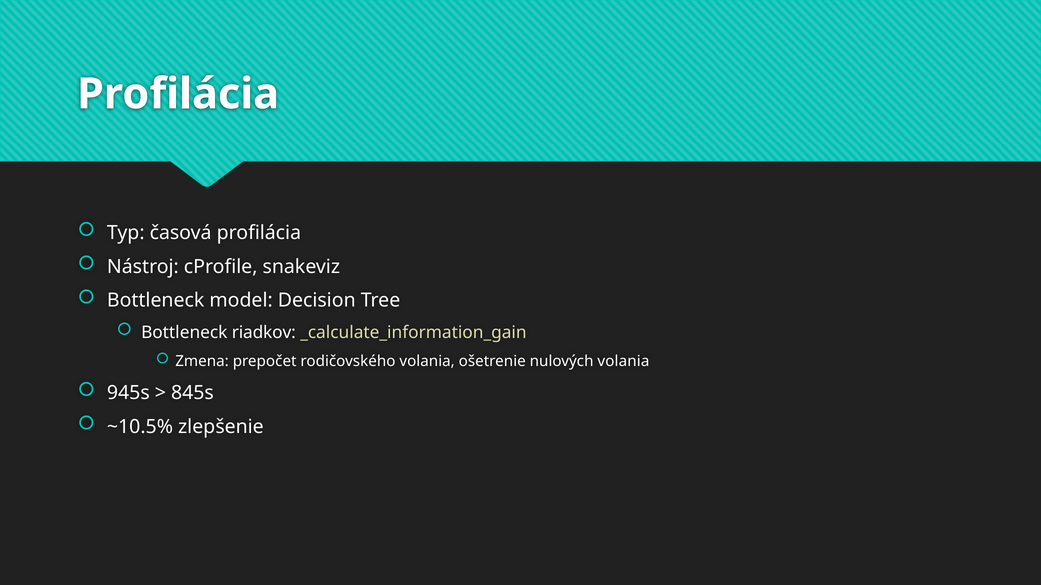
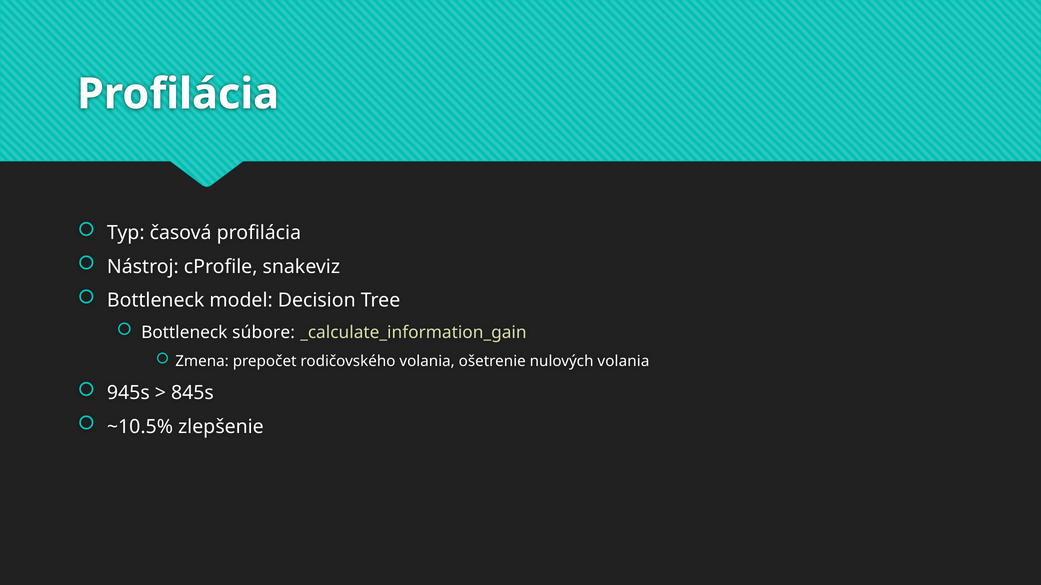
riadkov: riadkov -> súbore
